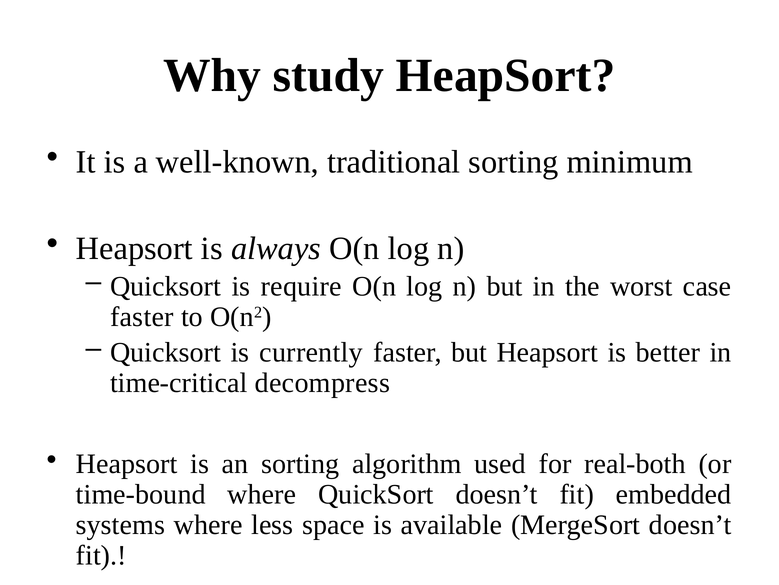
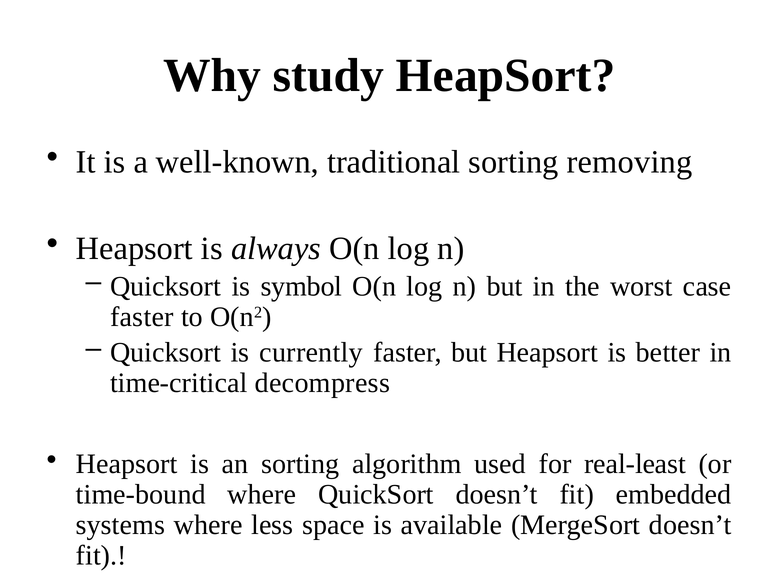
minimum: minimum -> removing
require: require -> symbol
real-both: real-both -> real-least
